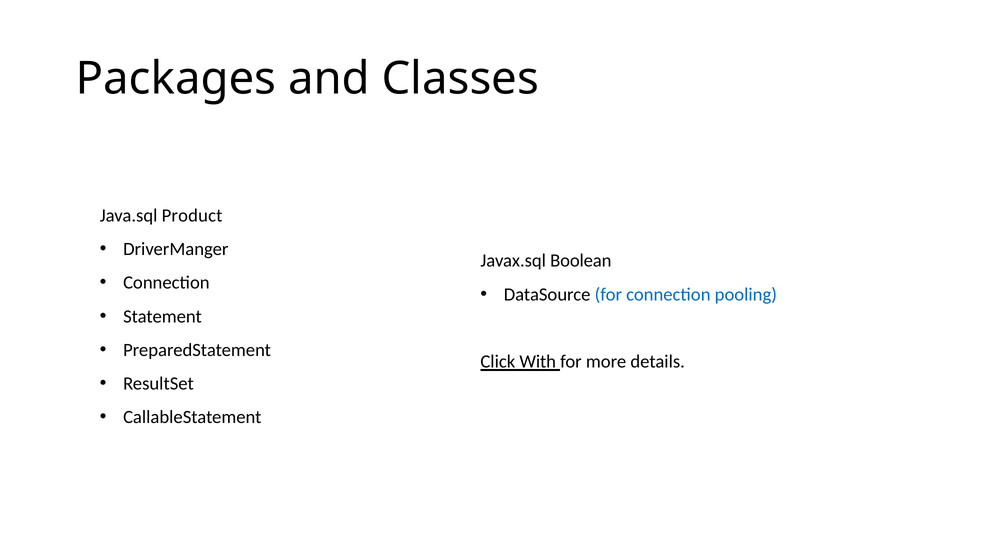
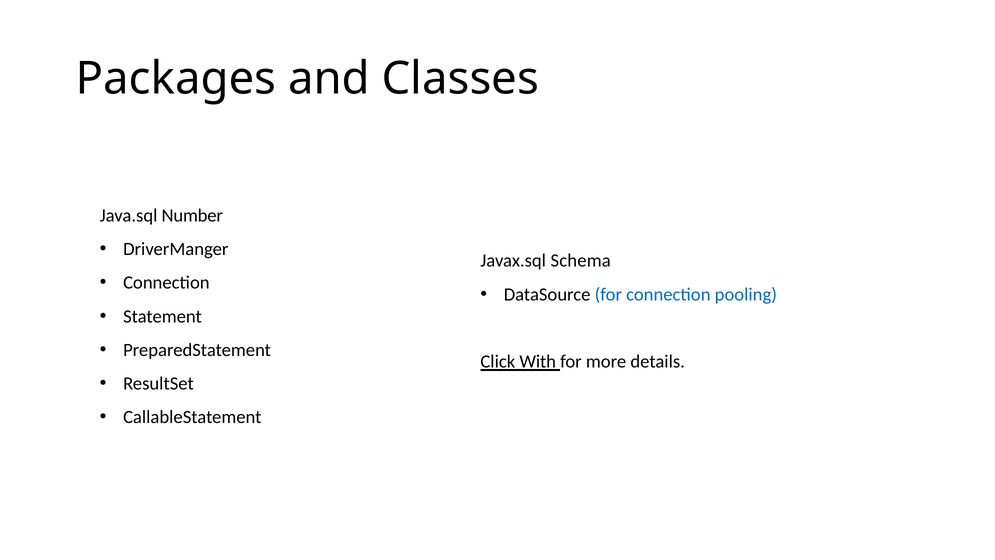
Product: Product -> Number
Boolean: Boolean -> Schema
